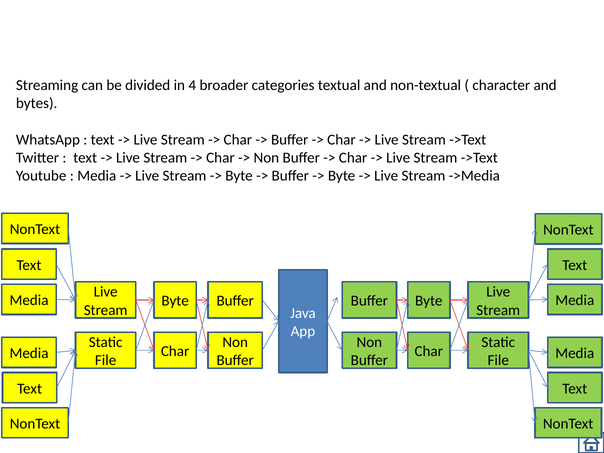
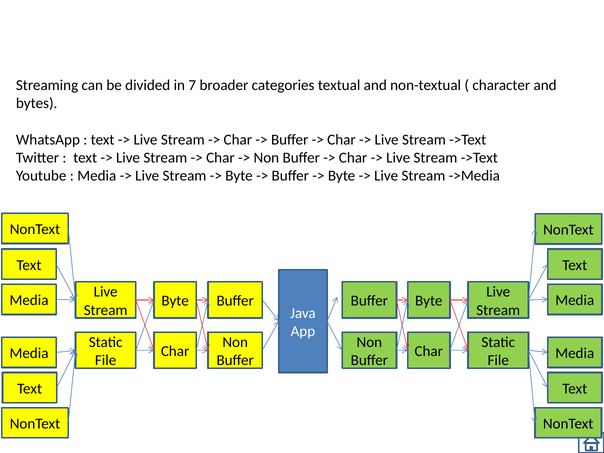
4: 4 -> 7
